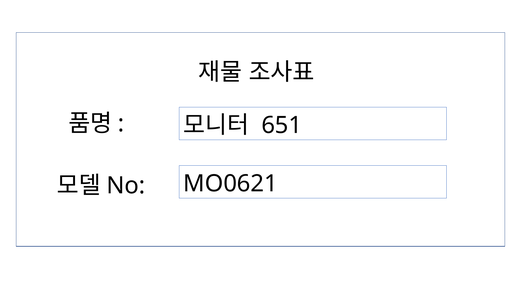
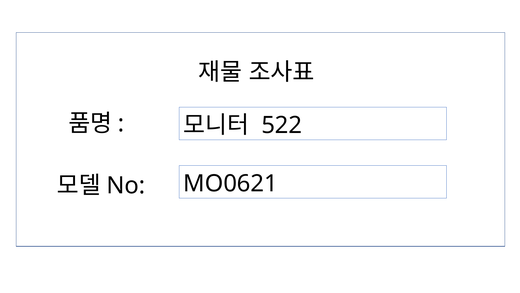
651: 651 -> 522
